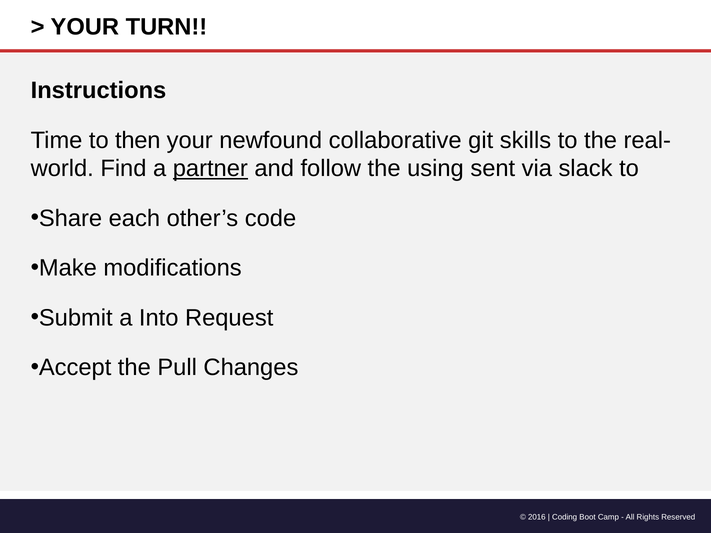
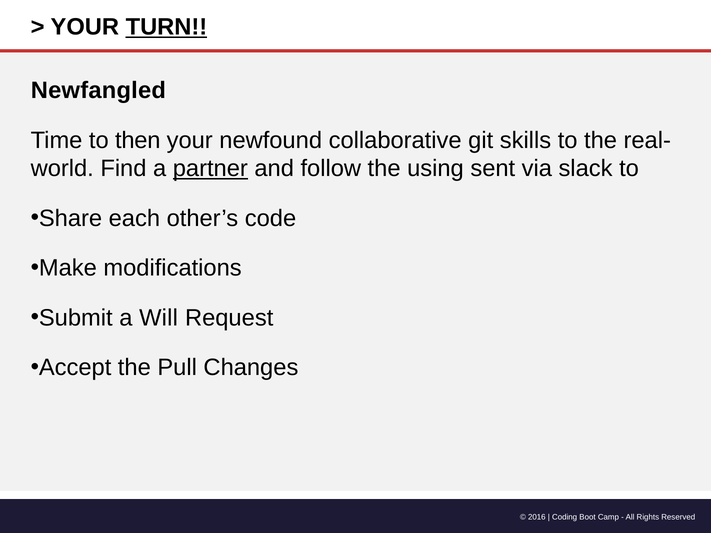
TURN underline: none -> present
Instructions: Instructions -> Newfangled
Into: Into -> Will
